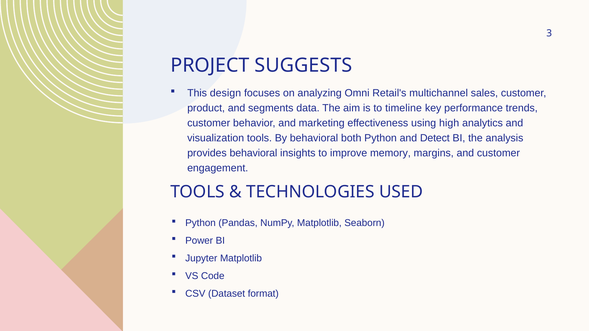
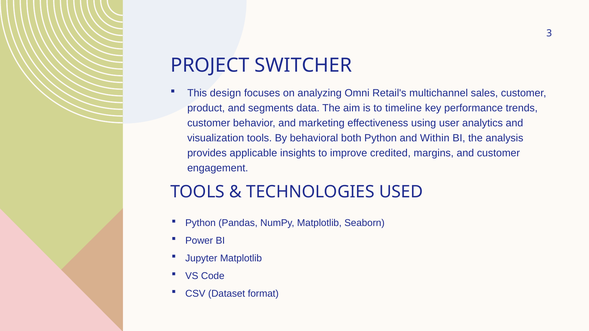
SUGGESTS: SUGGESTS -> SWITCHER
high: high -> user
Detect: Detect -> Within
provides behavioral: behavioral -> applicable
memory: memory -> credited
